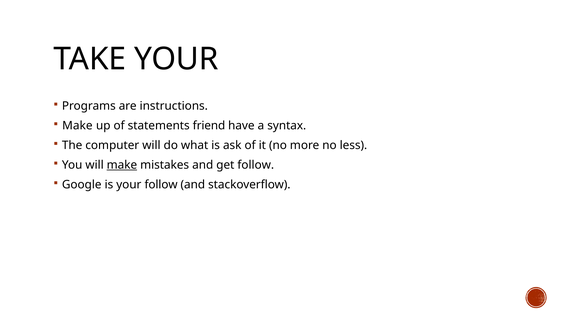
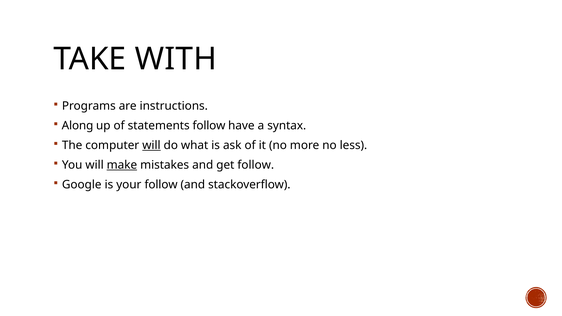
TAKE YOUR: YOUR -> WITH
Make at (77, 126): Make -> Along
statements friend: friend -> follow
will at (151, 145) underline: none -> present
